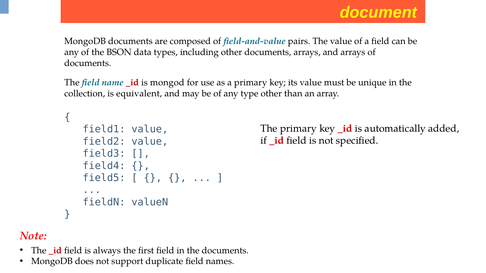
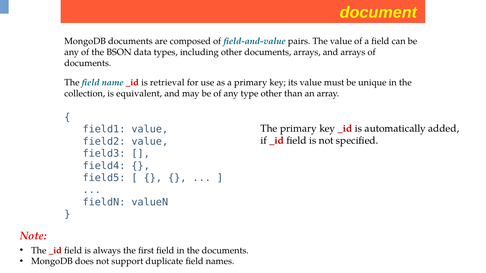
mongod: mongod -> retrieval
